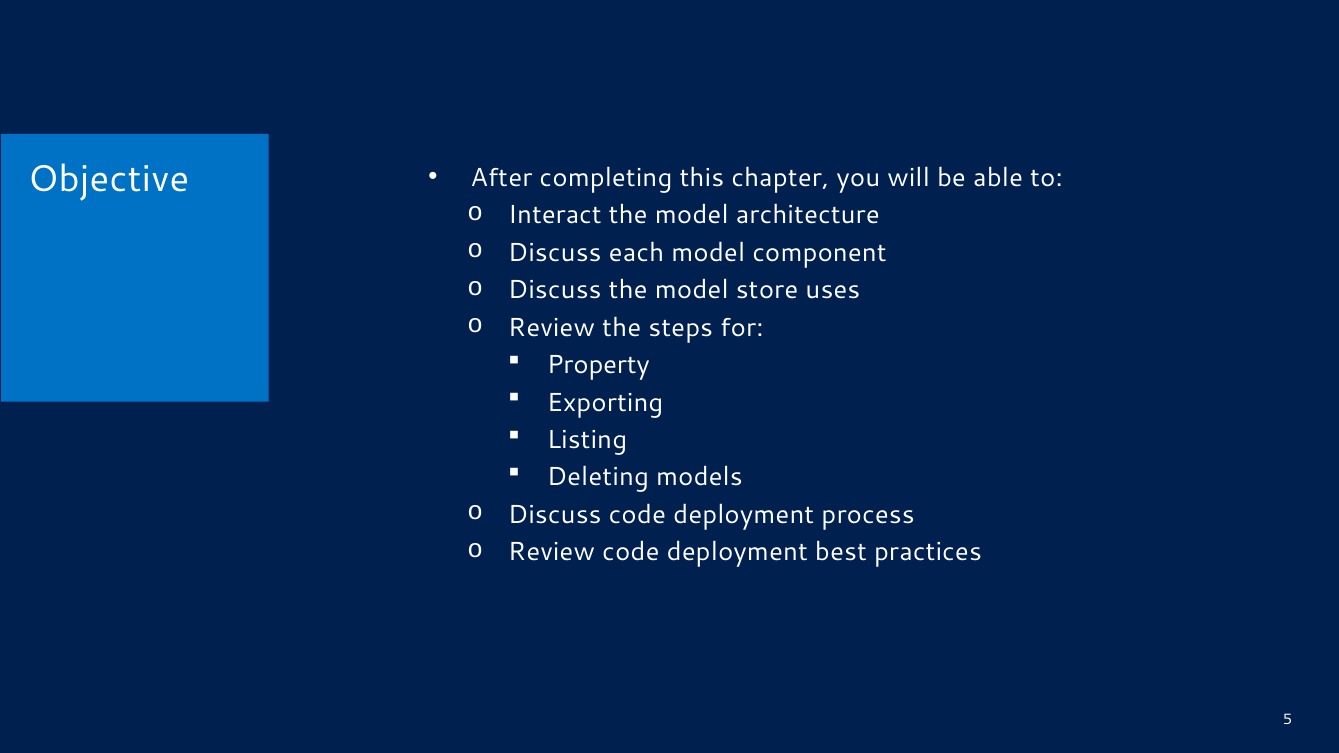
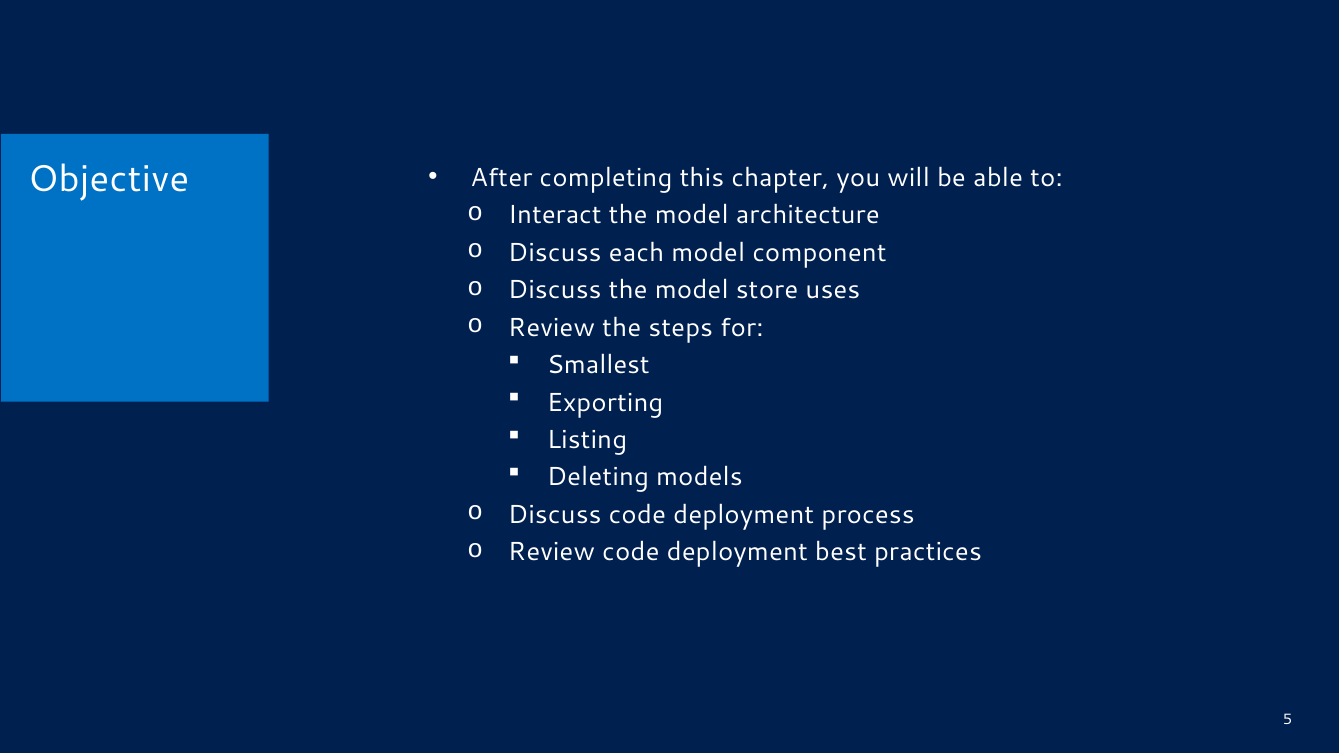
Property: Property -> Smallest
